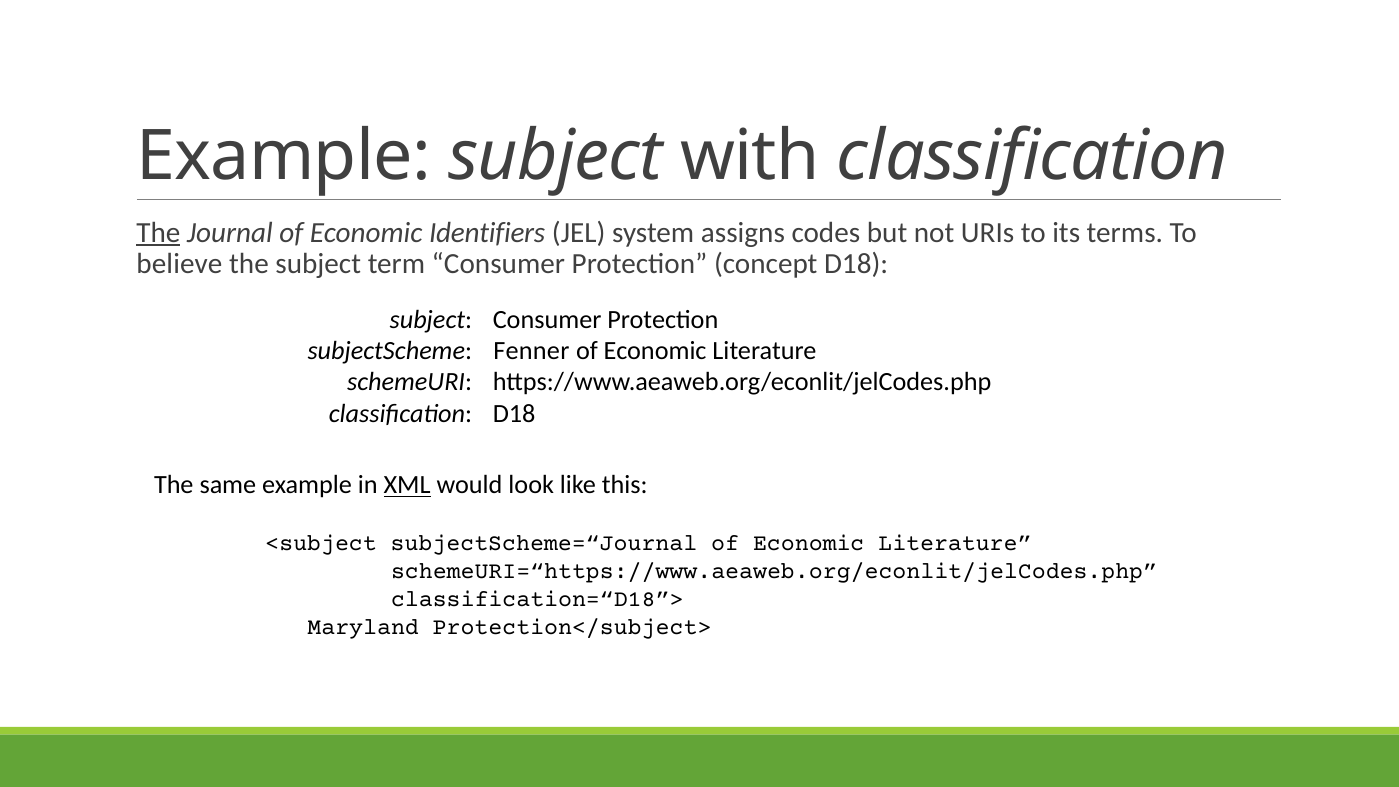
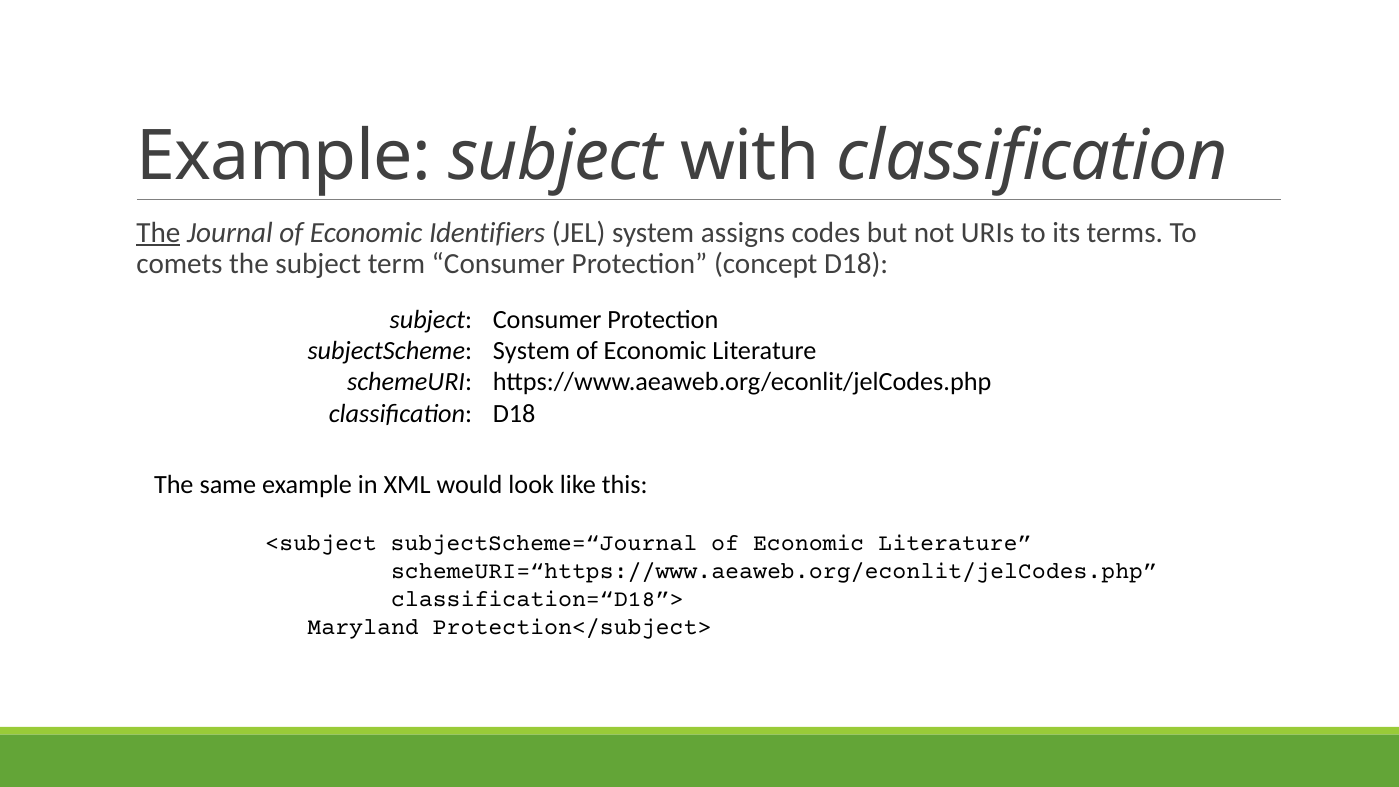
believe: believe -> comets
Fenner at (531, 351): Fenner -> System
XML underline: present -> none
